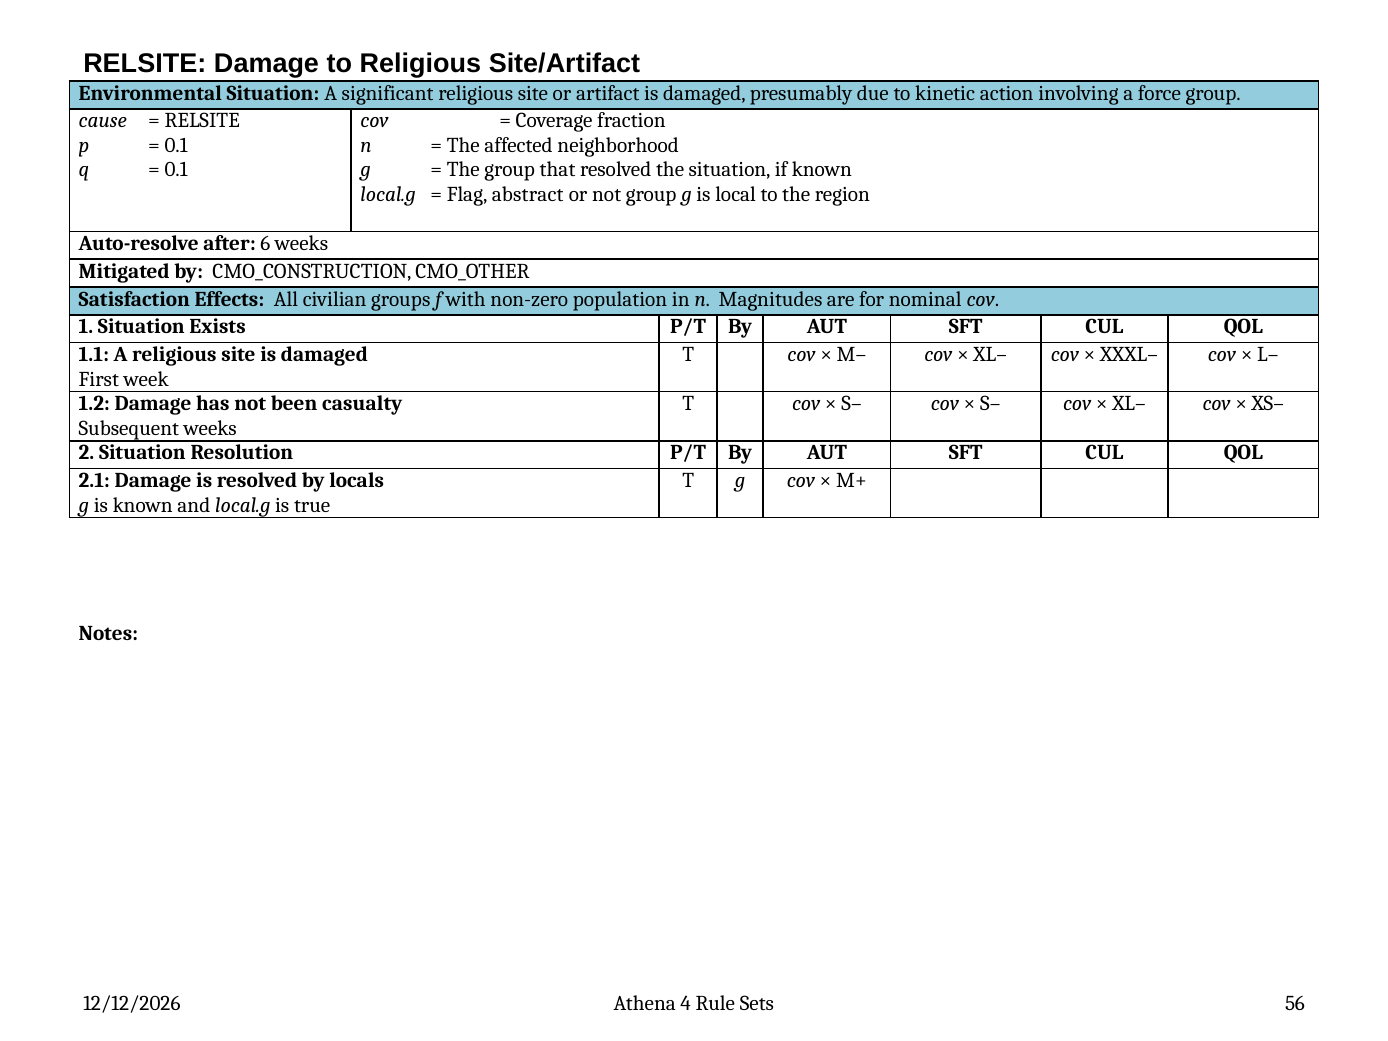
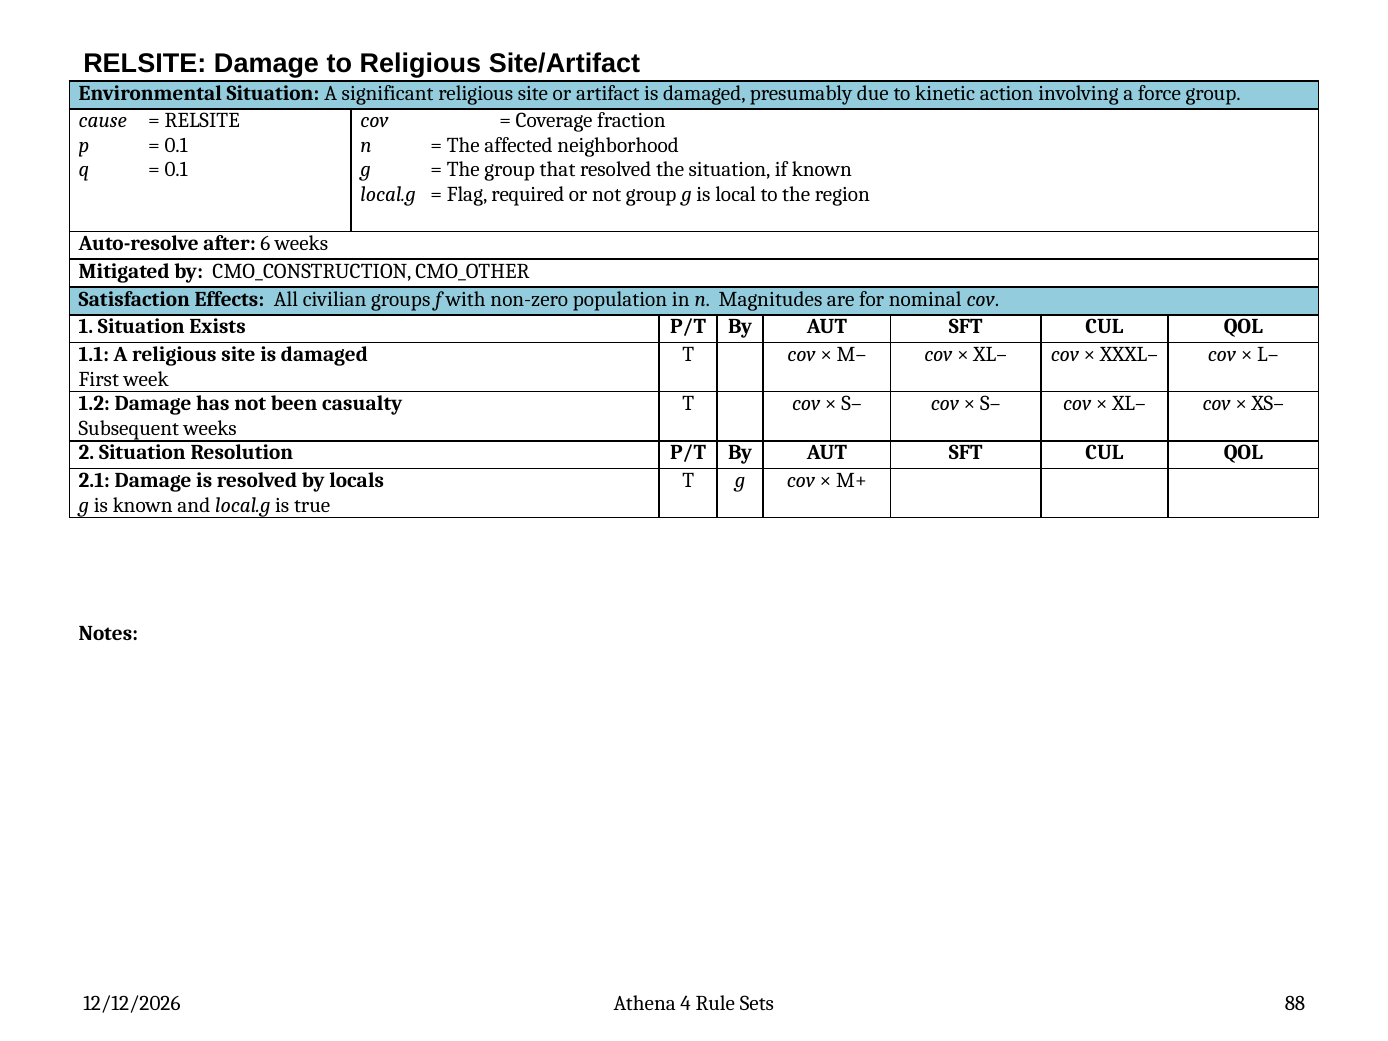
abstract: abstract -> required
56: 56 -> 88
